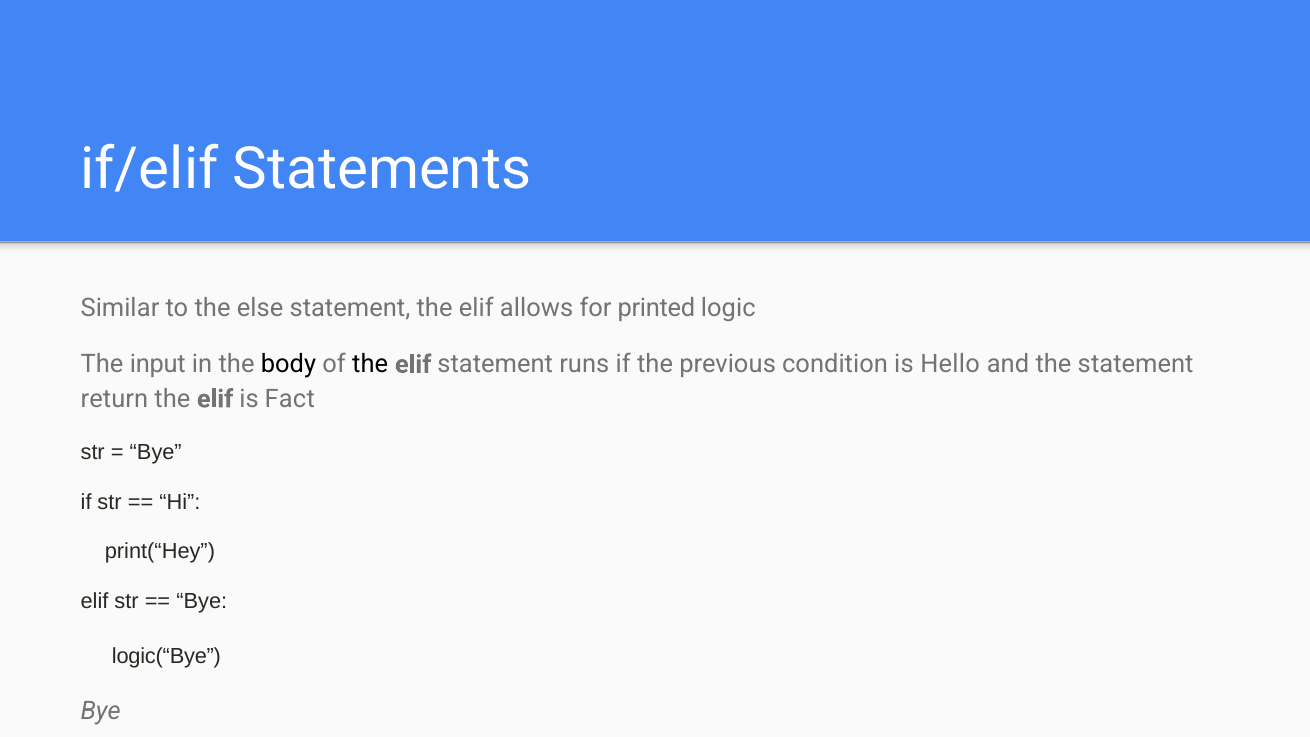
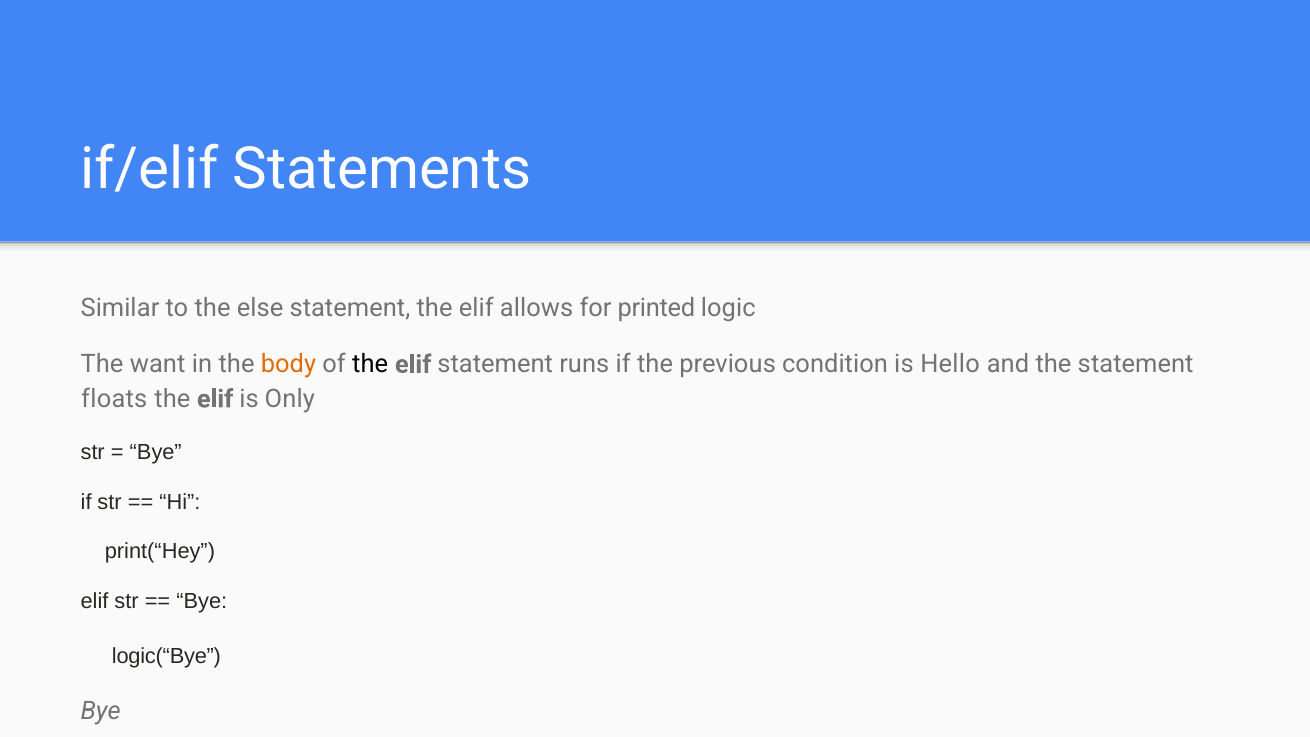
input: input -> want
body colour: black -> orange
return: return -> floats
Fact: Fact -> Only
